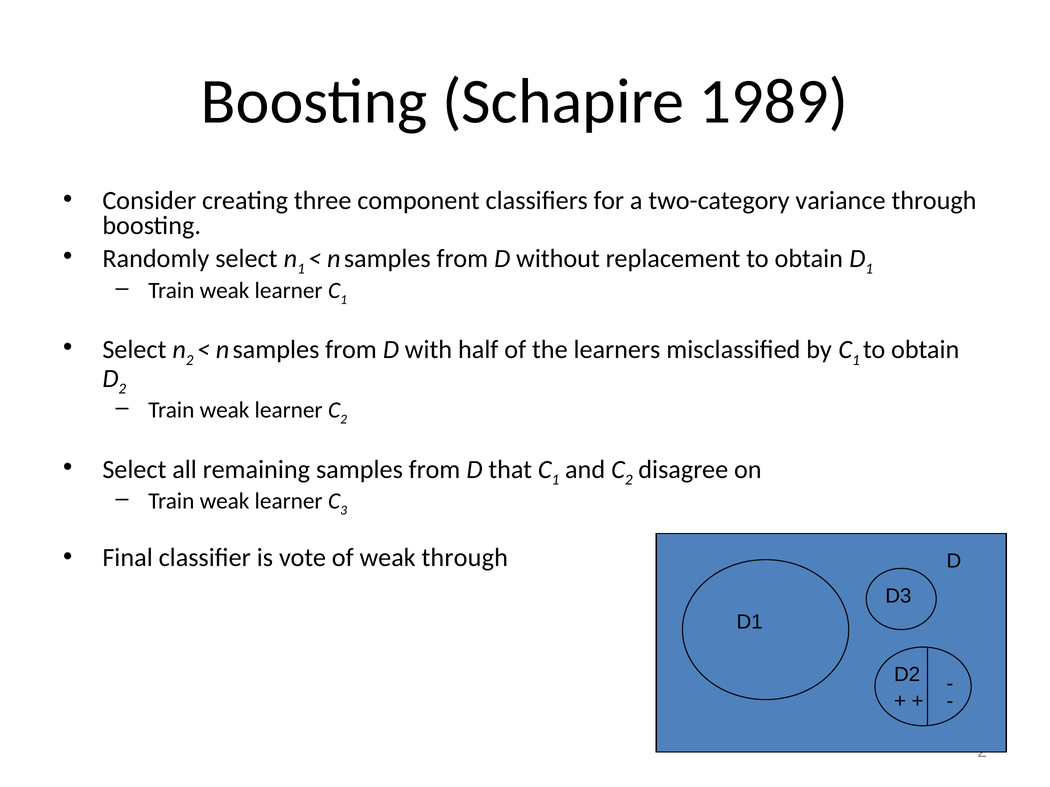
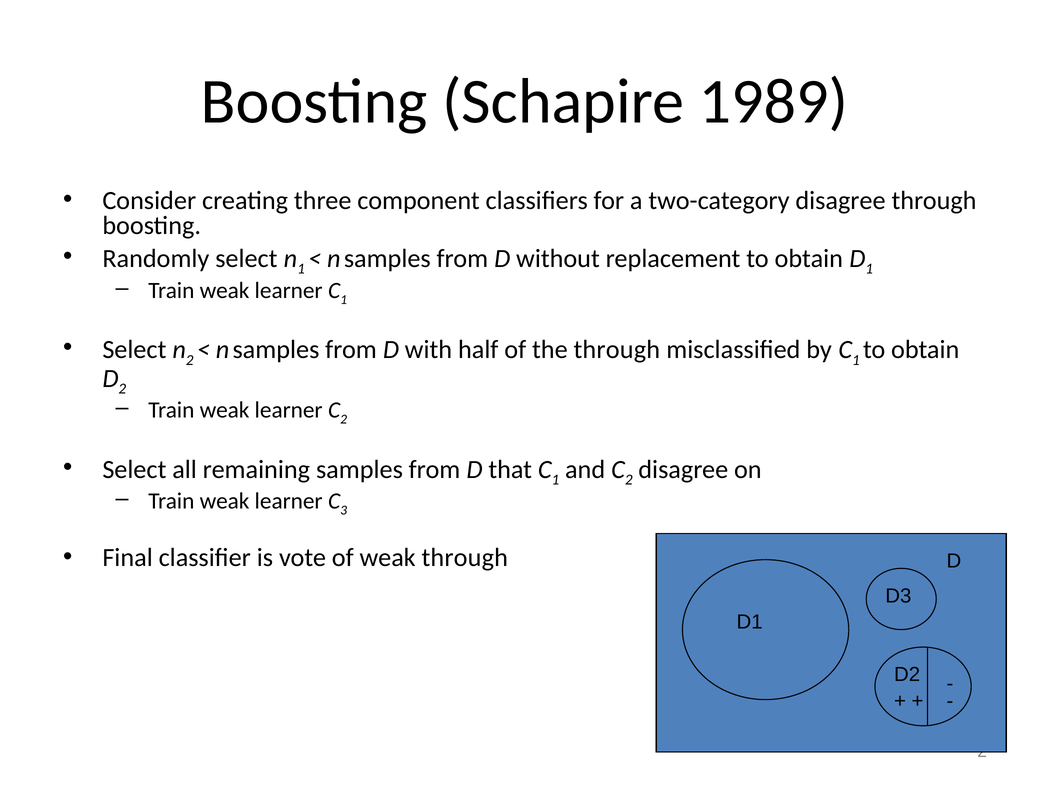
two-category variance: variance -> disagree
the learners: learners -> through
